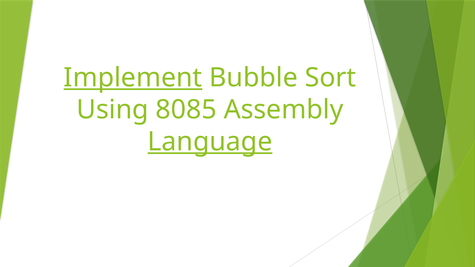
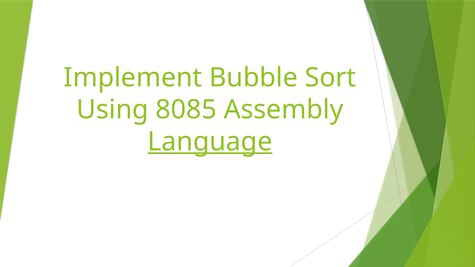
Implement underline: present -> none
